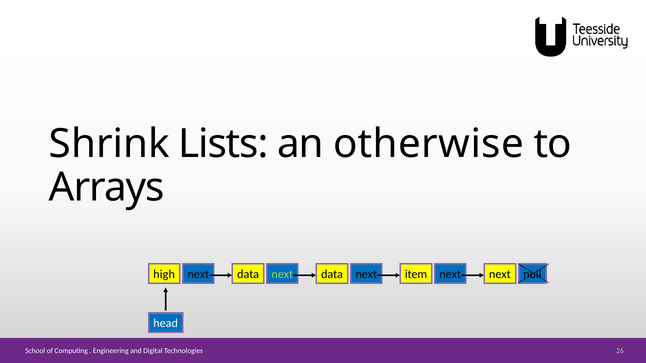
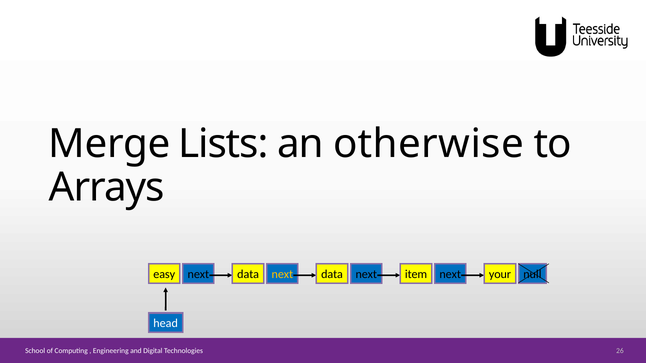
Shrink: Shrink -> Merge
high: high -> easy
next at (282, 275) colour: light green -> yellow
next next: next -> your
